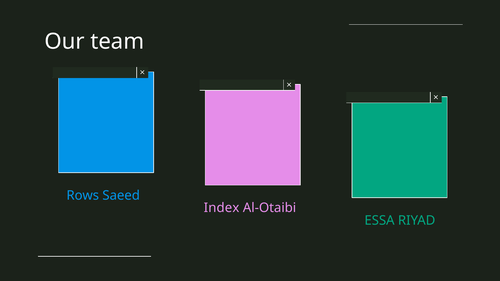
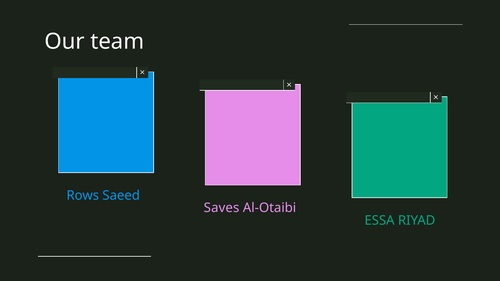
Index: Index -> Saves
